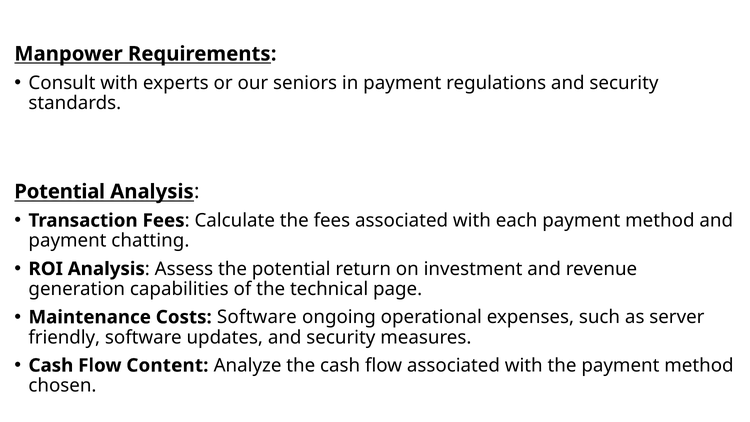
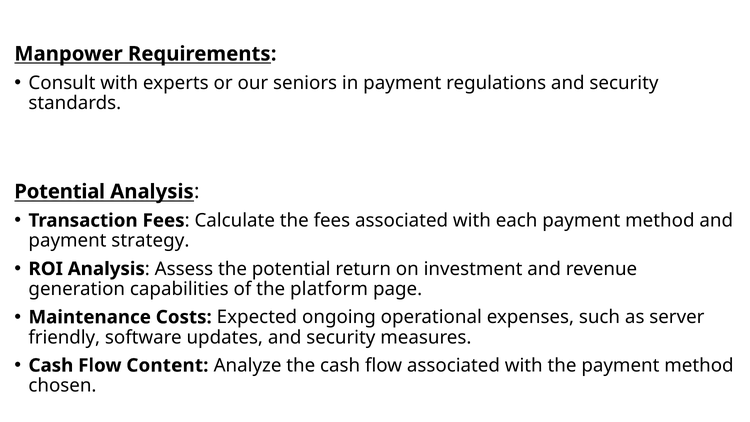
chatting: chatting -> strategy
technical: technical -> platform
Costs Software: Software -> Expected
